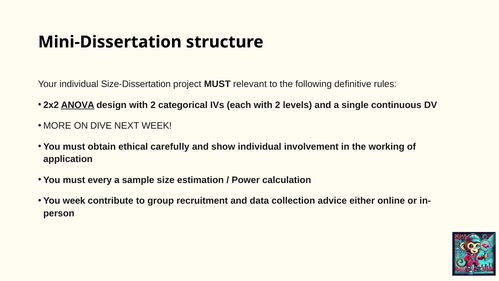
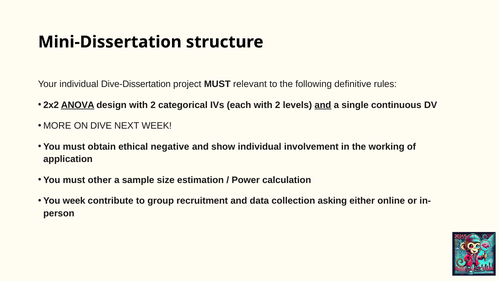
Size-Dissertation: Size-Dissertation -> Dive-Dissertation
and at (323, 105) underline: none -> present
carefully: carefully -> negative
every: every -> other
advice: advice -> asking
